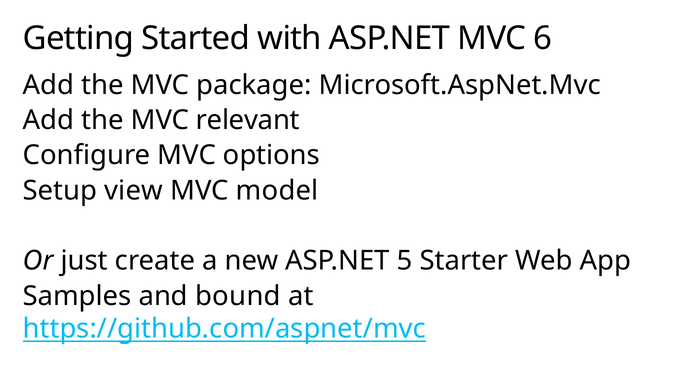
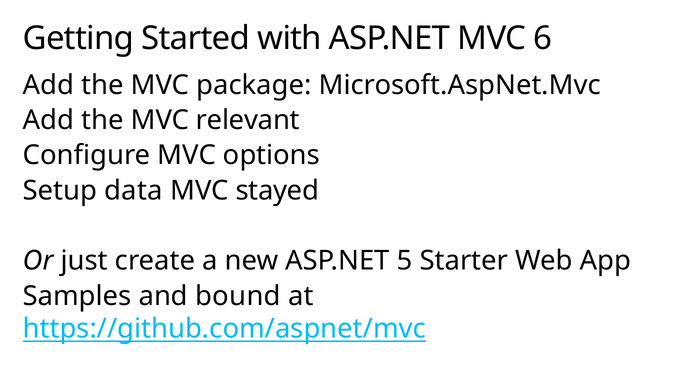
view: view -> data
model: model -> stayed
